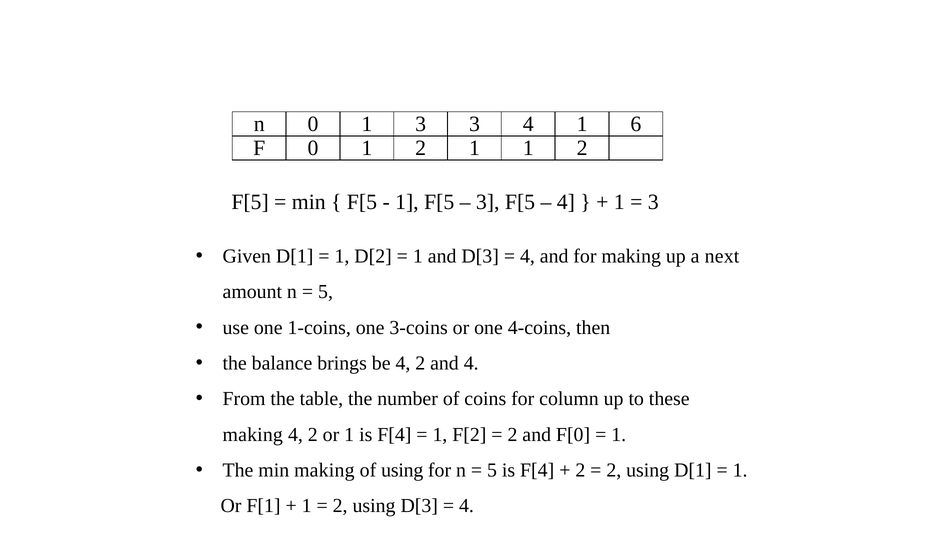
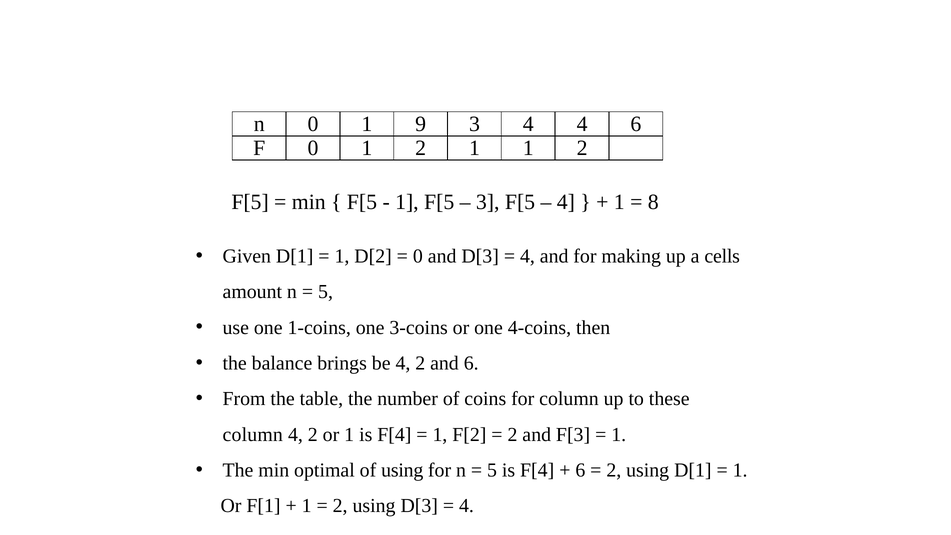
1 3: 3 -> 9
4 1: 1 -> 4
3 at (653, 202): 3 -> 8
1 at (418, 256): 1 -> 0
next: next -> cells
and 4: 4 -> 6
making at (253, 434): making -> column
F[0: F[0 -> F[3
min making: making -> optimal
2 at (580, 470): 2 -> 6
